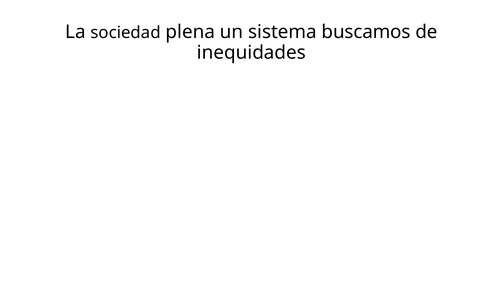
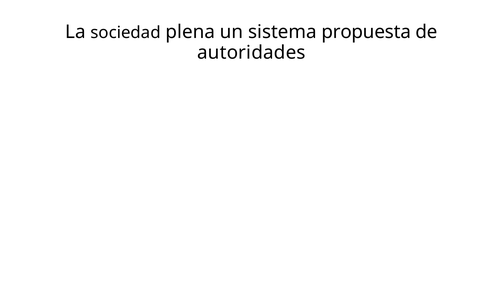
buscamos: buscamos -> propuesta
inequidades: inequidades -> autoridades
